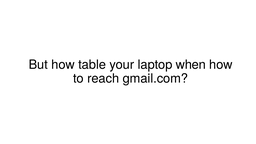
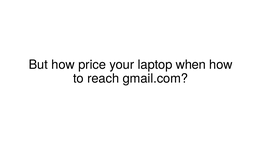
table: table -> price
